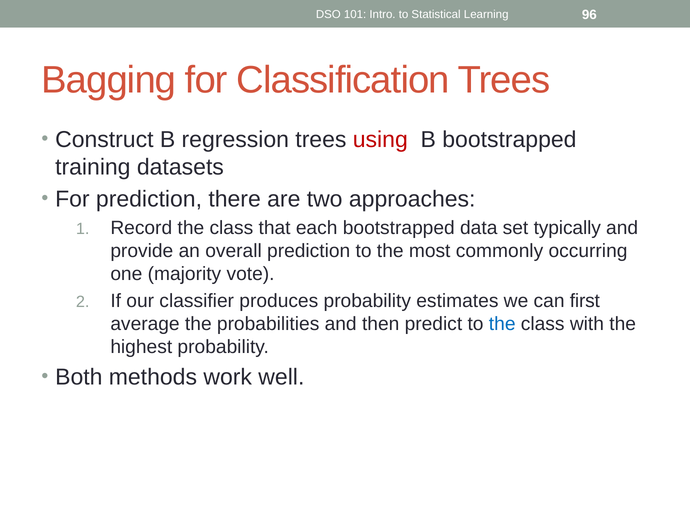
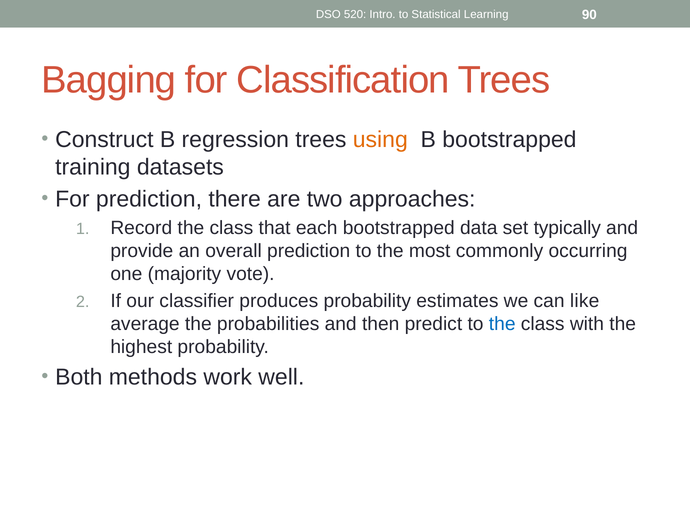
101: 101 -> 520
96: 96 -> 90
using colour: red -> orange
first: first -> like
